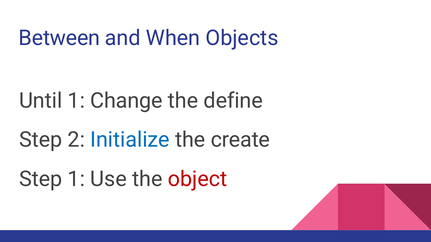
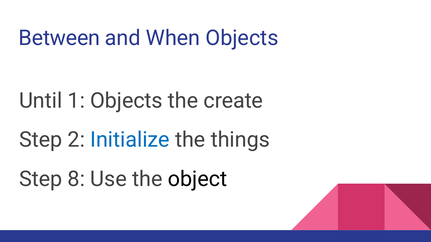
1 Change: Change -> Objects
define: define -> create
create: create -> things
Step 1: 1 -> 8
object colour: red -> black
